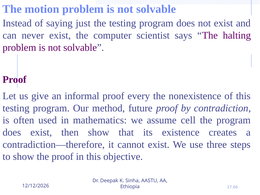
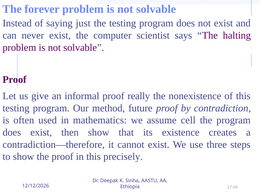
motion: motion -> forever
every: every -> really
objective: objective -> precisely
